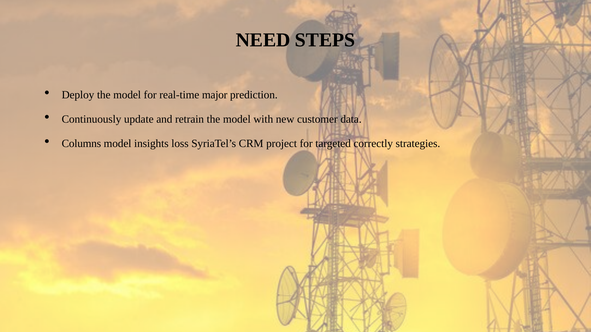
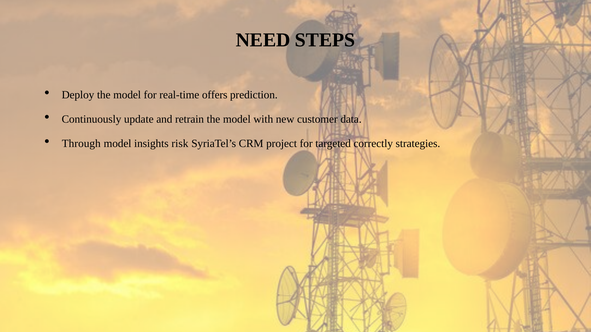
major: major -> offers
Columns: Columns -> Through
loss: loss -> risk
